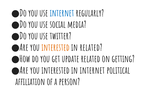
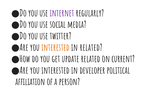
internet at (62, 13) colour: blue -> purple
getting: getting -> current
in internet: internet -> developer
